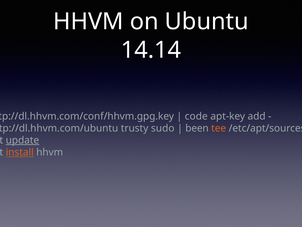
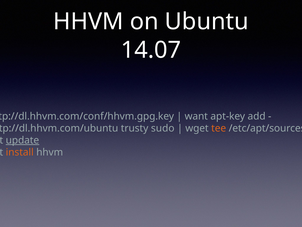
14.14: 14.14 -> 14.07
code: code -> want
been at (197, 128): been -> wget
install underline: present -> none
